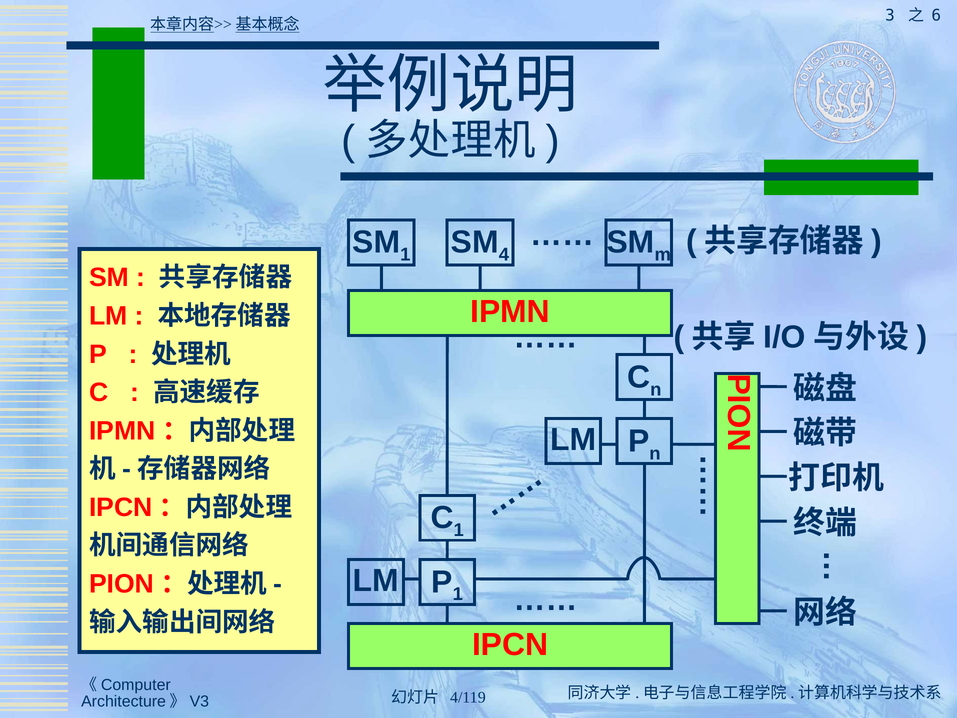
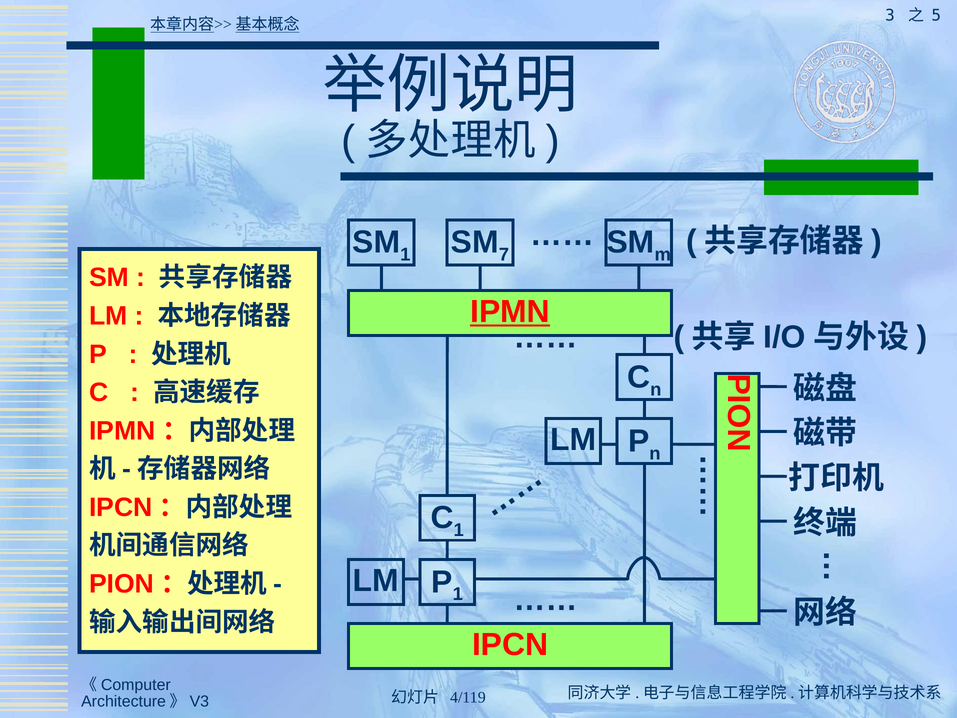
6: 6 -> 5
4: 4 -> 7
IPMN underline: none -> present
